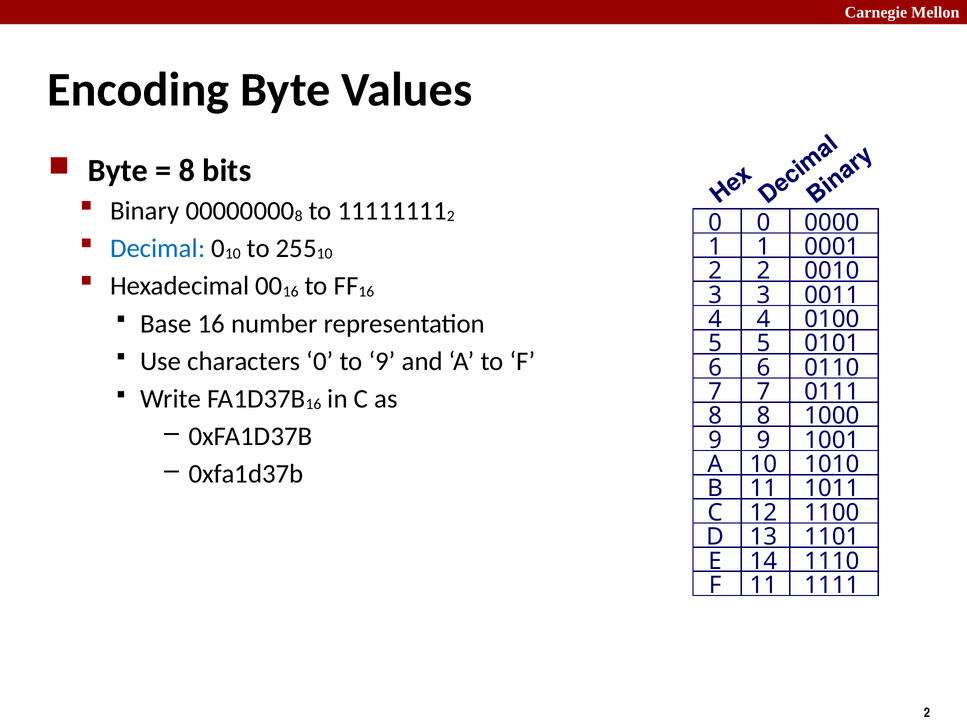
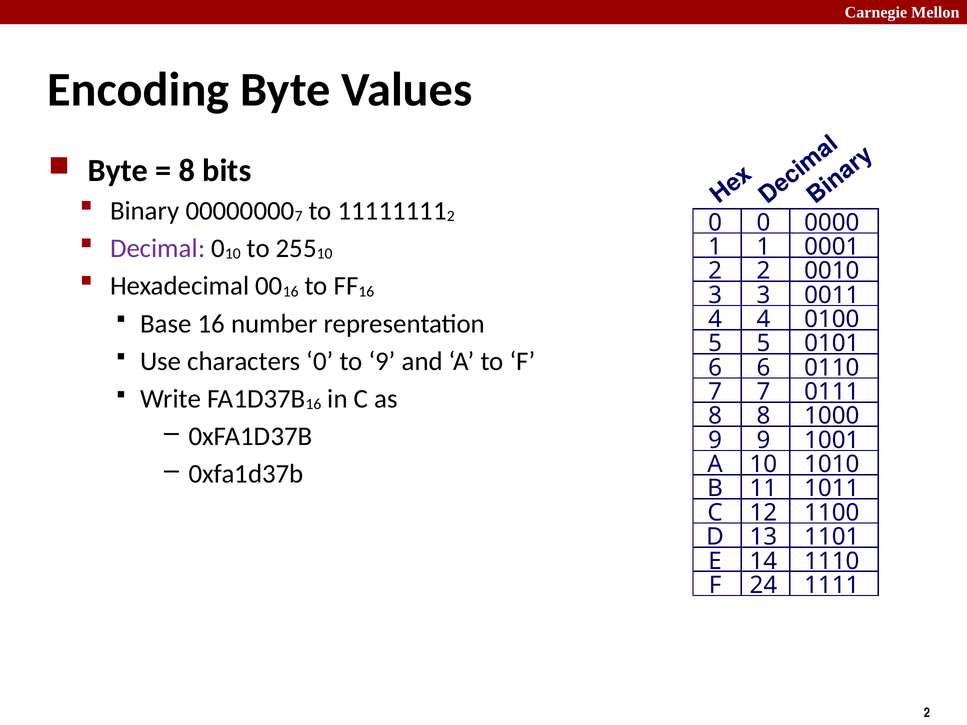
8 at (299, 216): 8 -> 7
Decimal colour: blue -> purple
F 11: 11 -> 24
